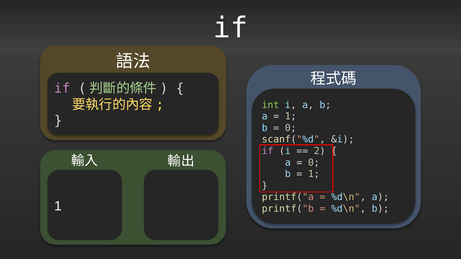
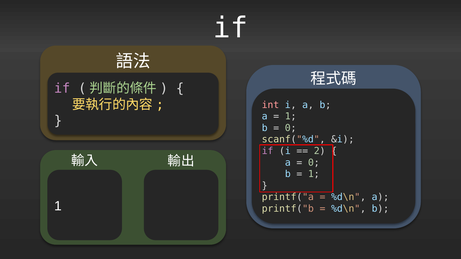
int colour: light green -> pink
